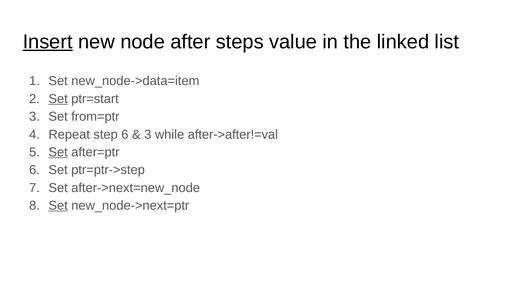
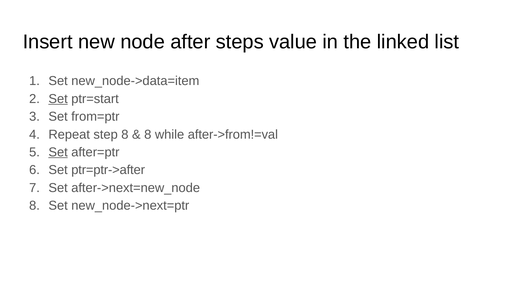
Insert underline: present -> none
step 6: 6 -> 8
3 at (148, 134): 3 -> 8
after->after!=val: after->after!=val -> after->from!=val
ptr=ptr->step: ptr=ptr->step -> ptr=ptr->after
Set at (58, 205) underline: present -> none
